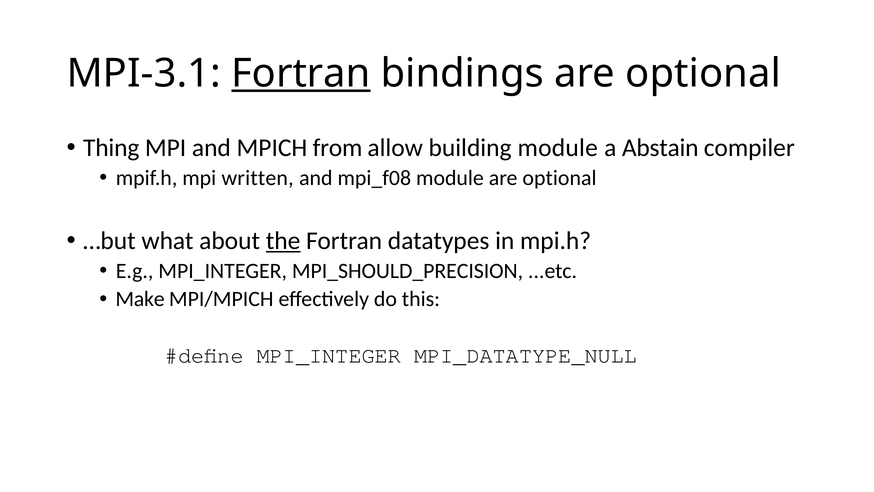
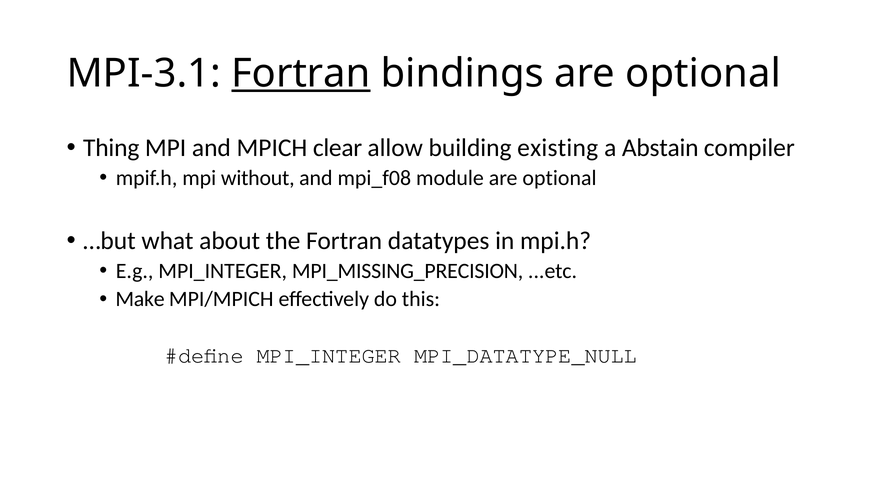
from: from -> clear
building module: module -> existing
written: written -> without
the underline: present -> none
MPI_SHOULD_PRECISION: MPI_SHOULD_PRECISION -> MPI_MISSING_PRECISION
